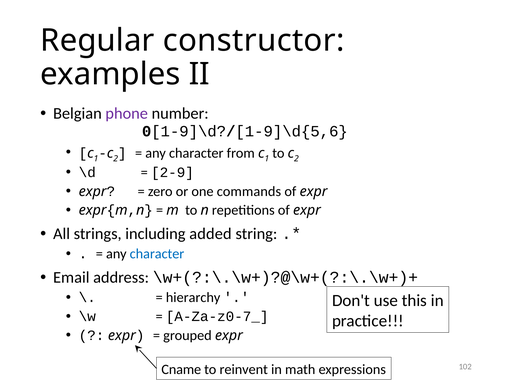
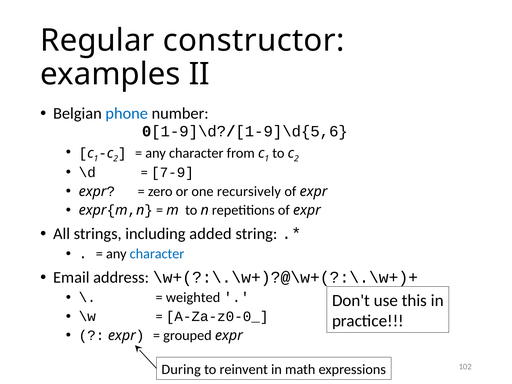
phone colour: purple -> blue
2-9: 2-9 -> 7-9
commands: commands -> recursively
hierarchy: hierarchy -> weighted
A-Za-z0-7_: A-Za-z0-7_ -> A-Za-z0-0_
Cname: Cname -> During
